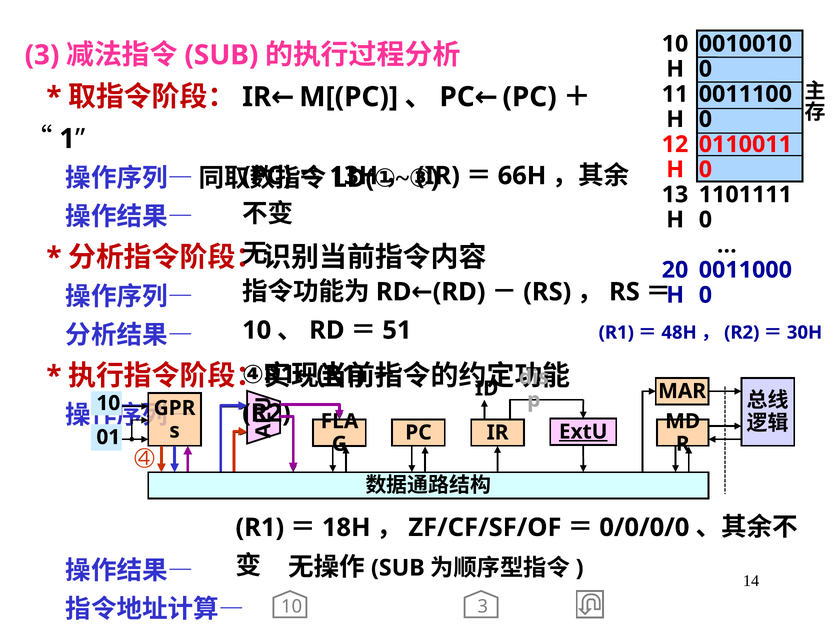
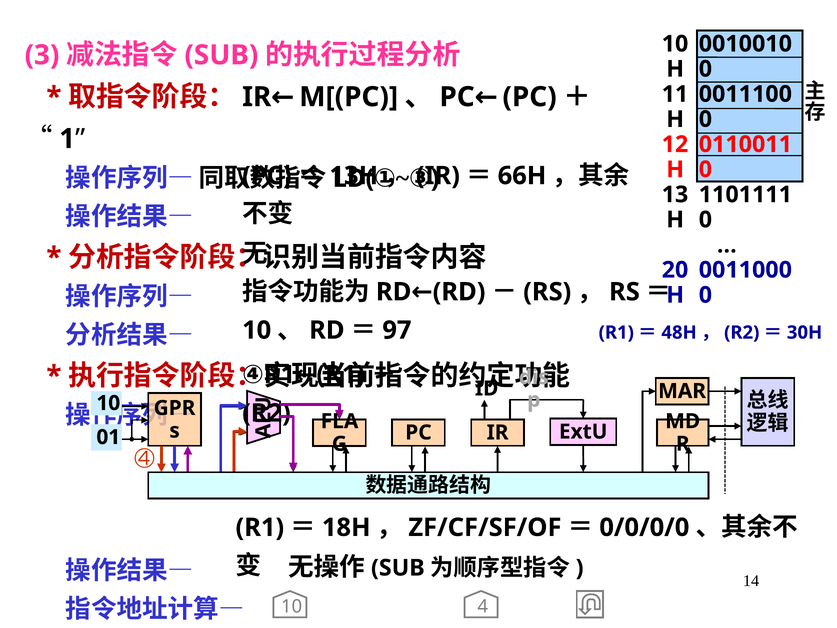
51: 51 -> 97
ExtU underline: present -> none
10 3: 3 -> 4
